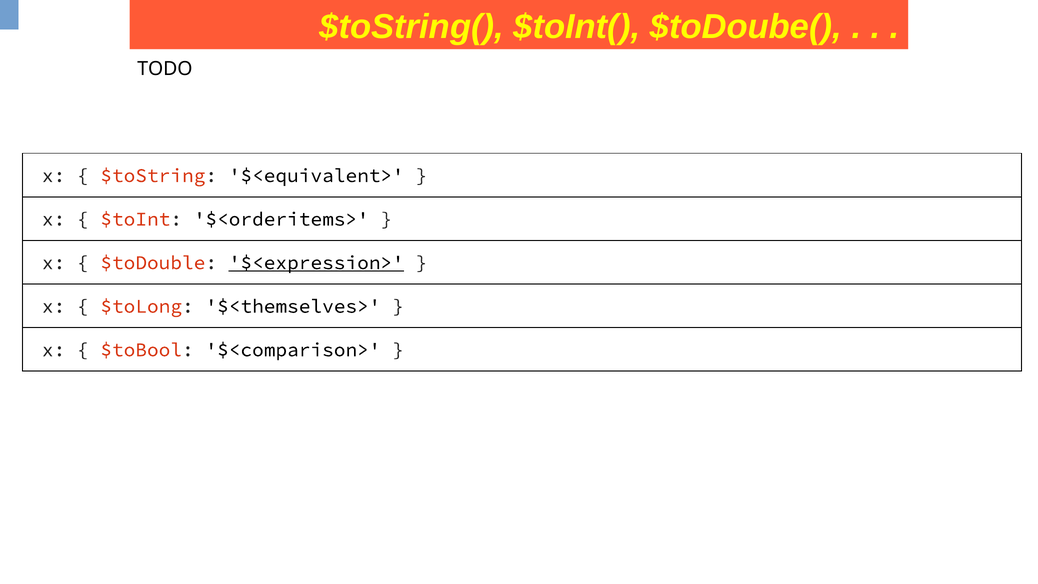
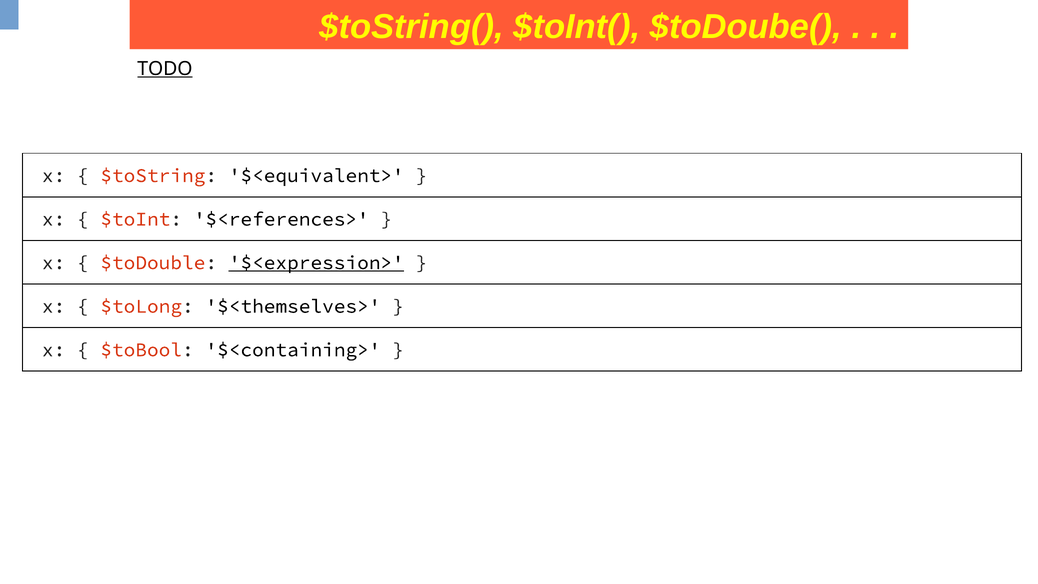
TODO underline: none -> present
$<orderitems>: $<orderitems> -> $<references>
$<comparison>: $<comparison> -> $<containing>
